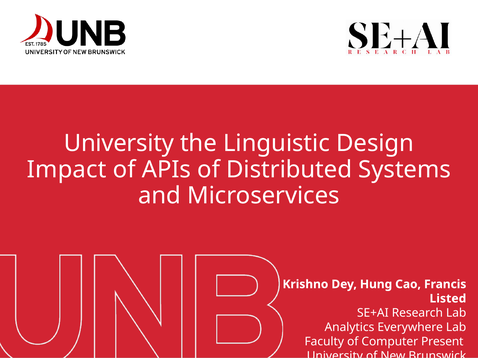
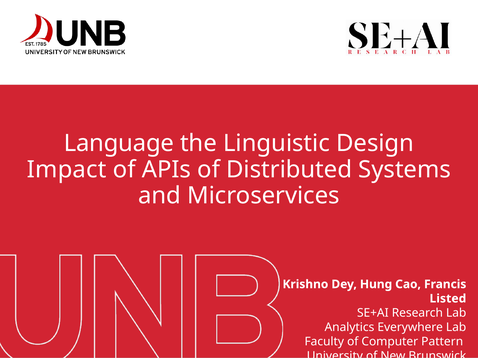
University at (119, 143): University -> Language
Present: Present -> Pattern
